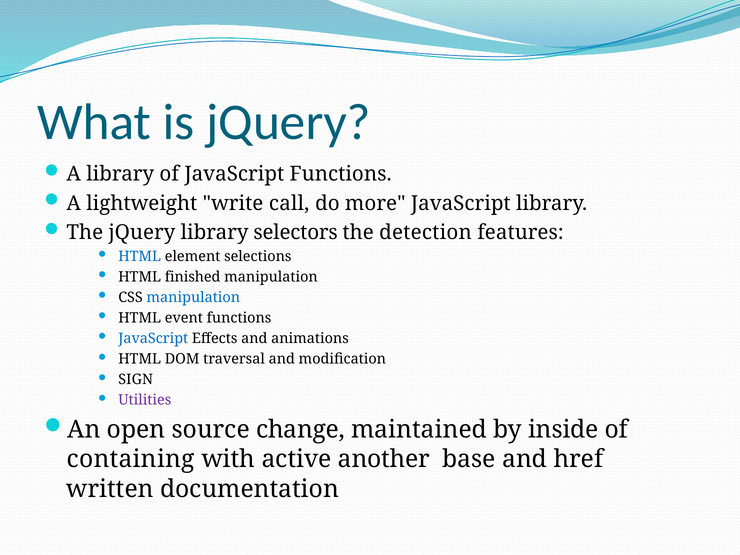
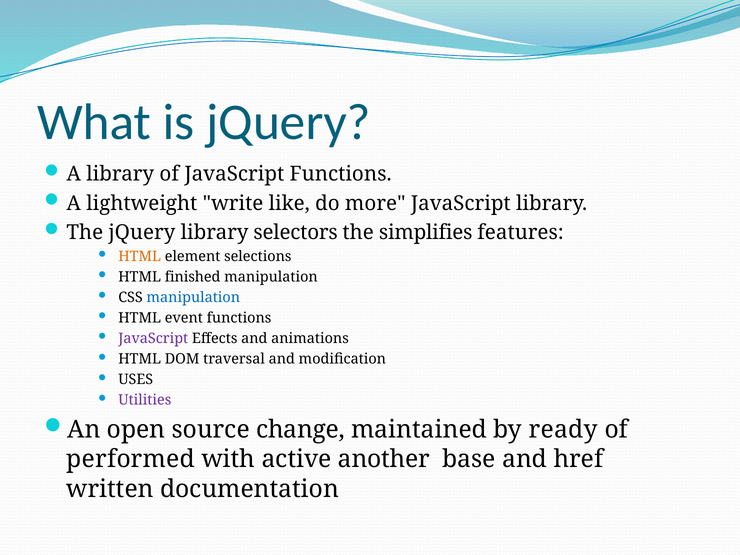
call: call -> like
detection: detection -> simplifies
HTML at (140, 256) colour: blue -> orange
JavaScript at (153, 339) colour: blue -> purple
SIGN: SIGN -> USES
inside: inside -> ready
containing: containing -> performed
